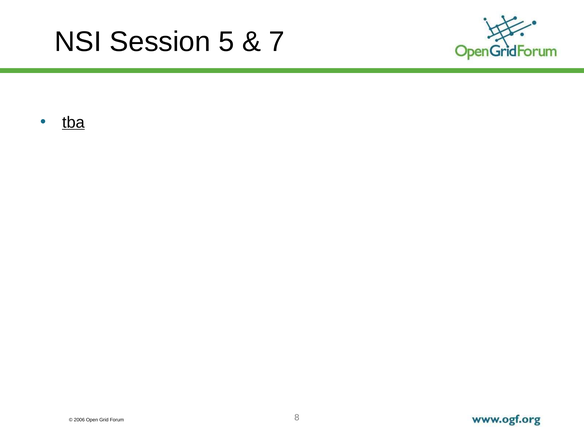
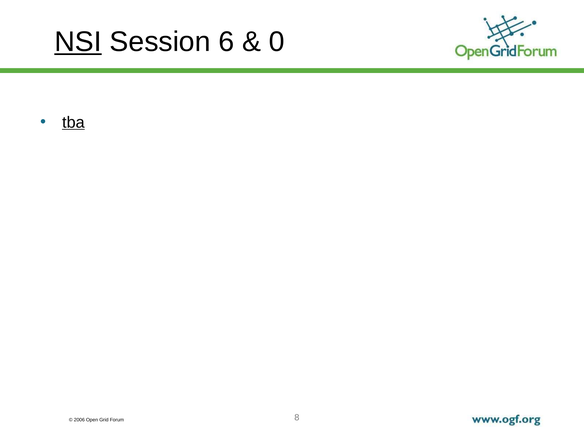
NSI underline: none -> present
5: 5 -> 6
7: 7 -> 0
